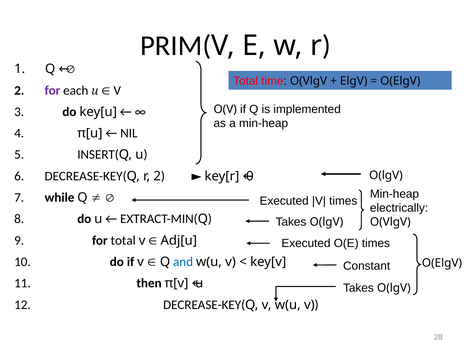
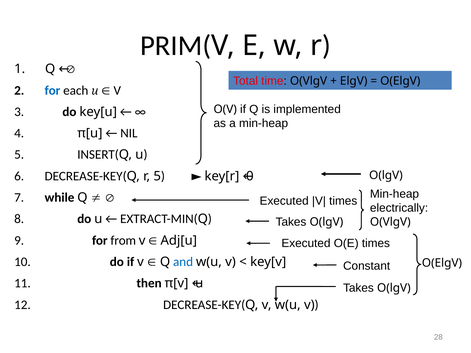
for at (52, 90) colour: purple -> blue
r 2: 2 -> 5
for total: total -> from
